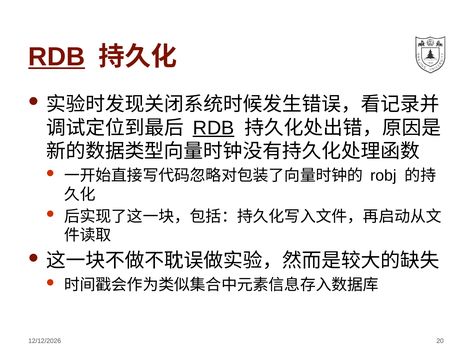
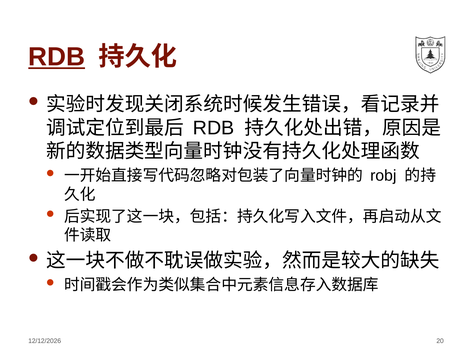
RDB at (214, 128) underline: present -> none
